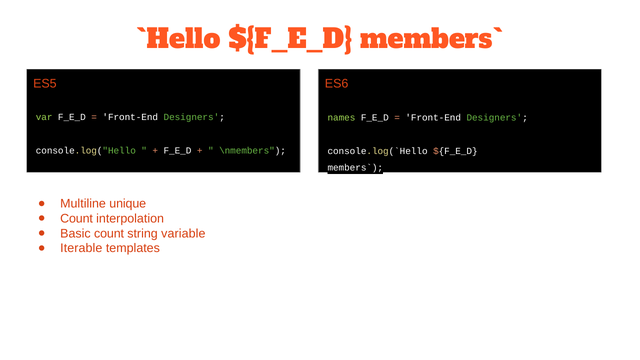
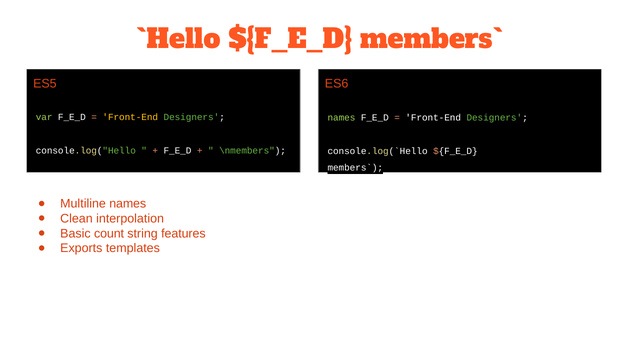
Front-End at (130, 117) colour: white -> yellow
Multiline unique: unique -> names
Count at (77, 219): Count -> Clean
variable: variable -> features
Iterable: Iterable -> Exports
